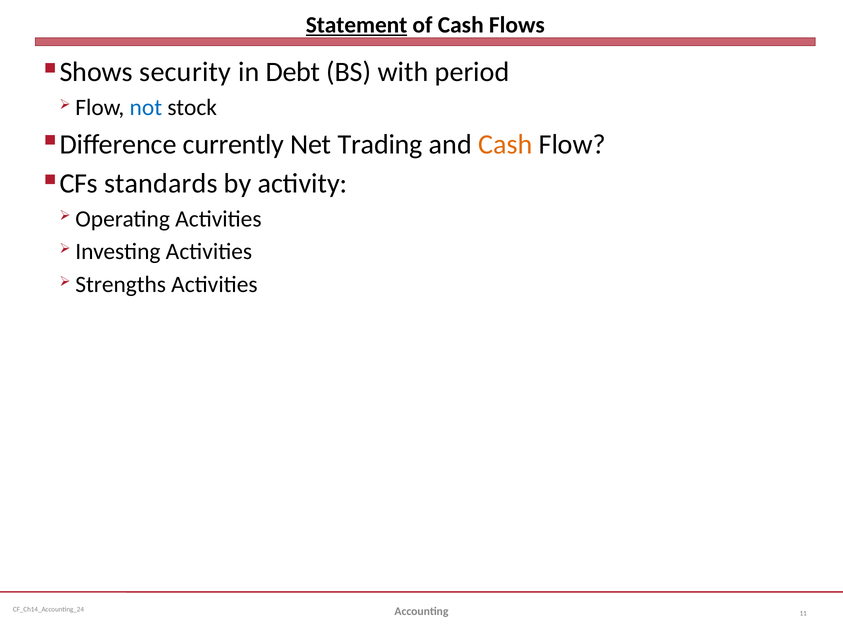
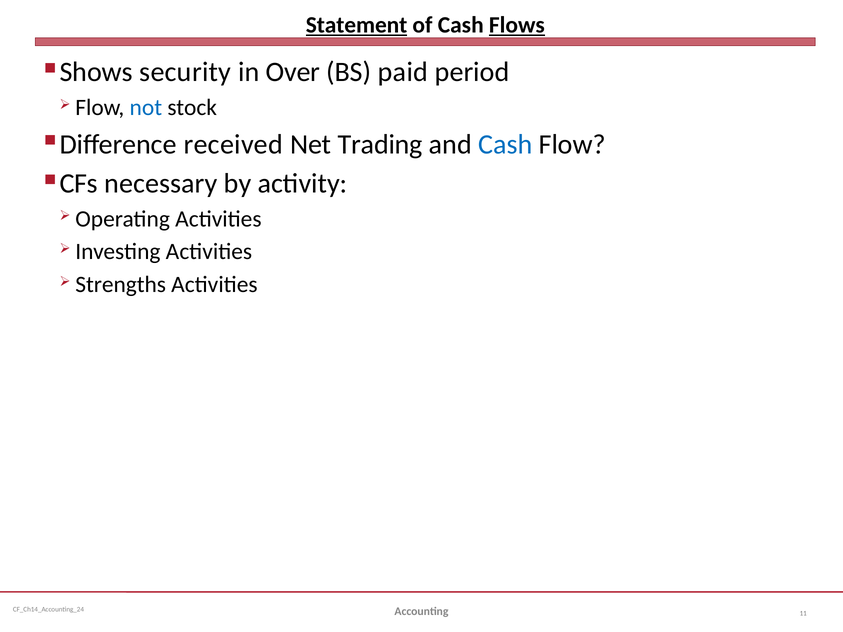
Flows underline: none -> present
Debt: Debt -> Over
with: with -> paid
currently: currently -> received
Cash at (505, 144) colour: orange -> blue
standards: standards -> necessary
